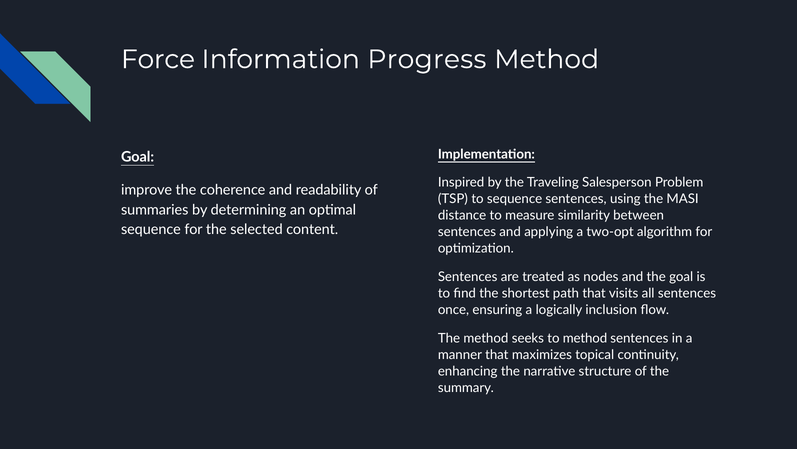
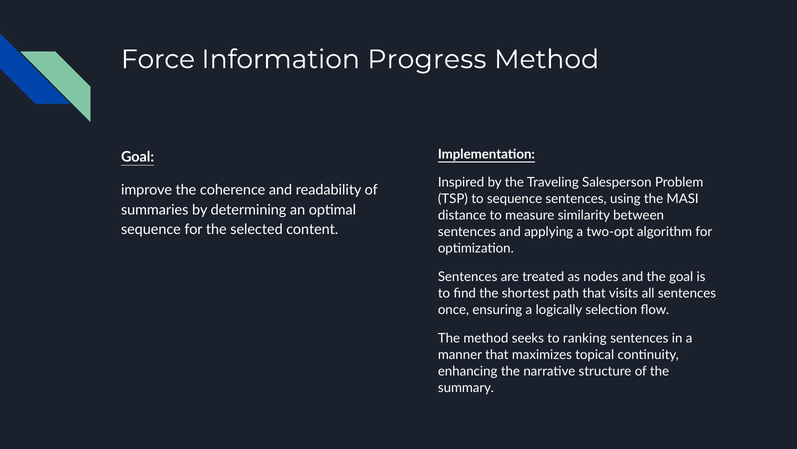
inclusion: inclusion -> selection
to method: method -> ranking
